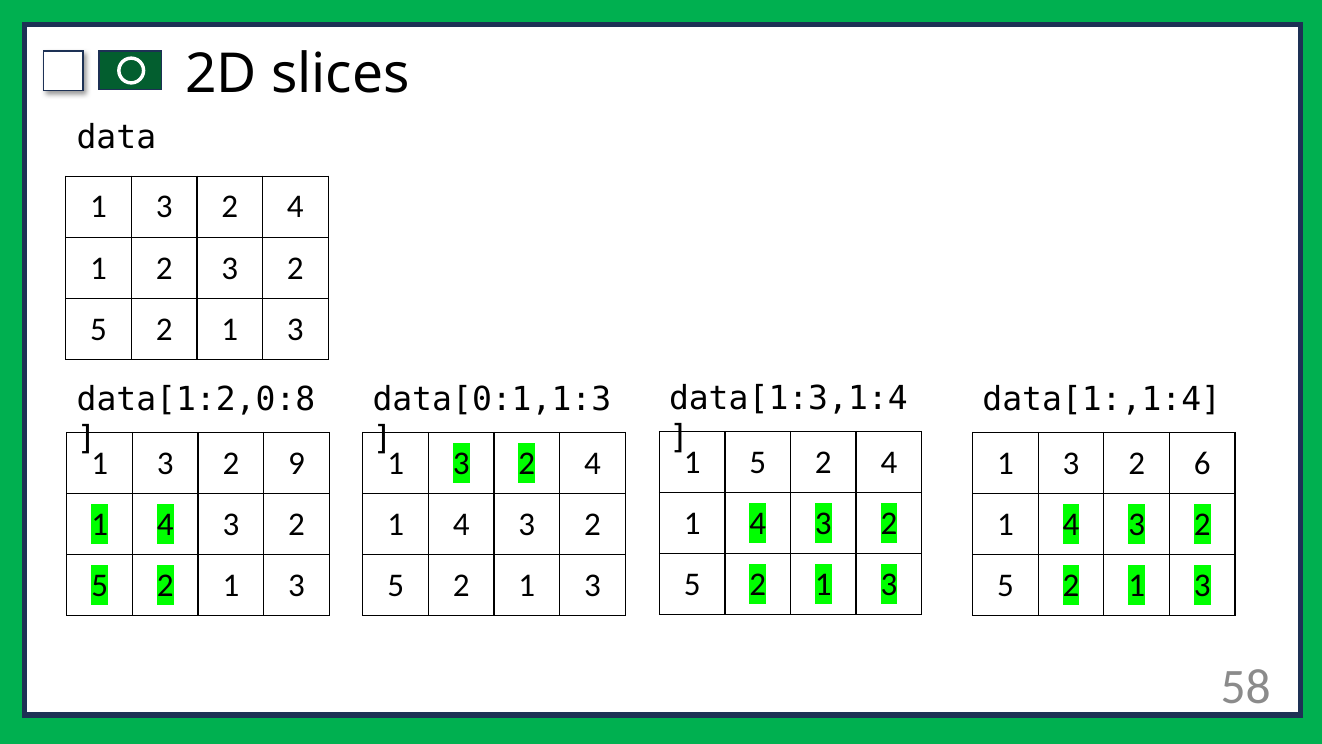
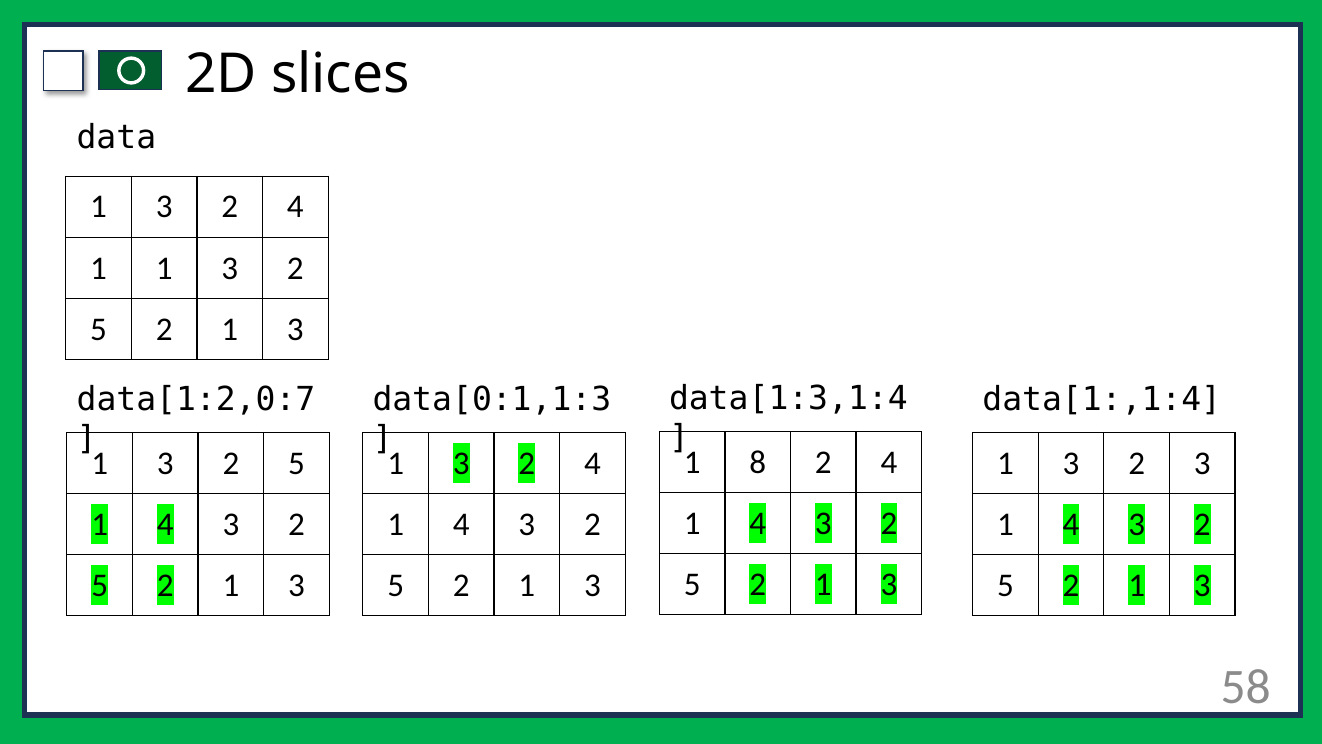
1 2: 2 -> 1
data[1:2,0:8: data[1:2,0:8 -> data[1:2,0:7
1 5: 5 -> 8
9 at (296, 463): 9 -> 5
2 6: 6 -> 3
